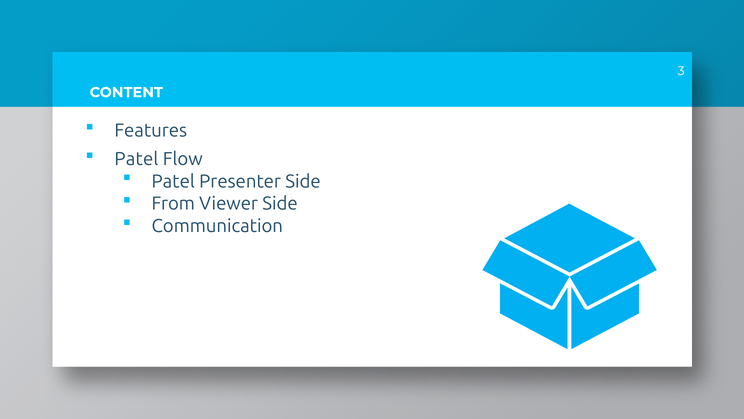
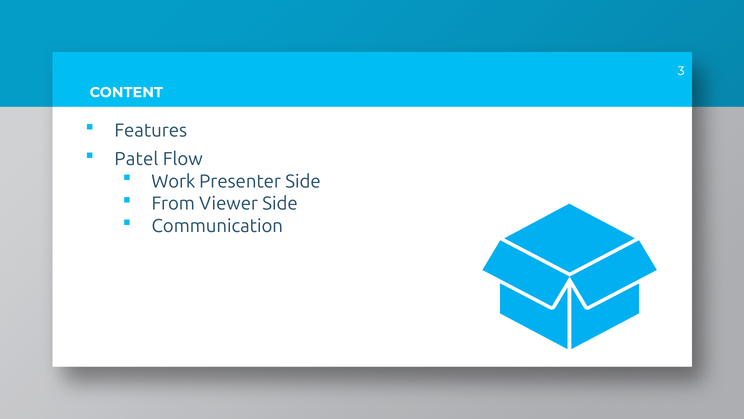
Patel at (173, 181): Patel -> Work
